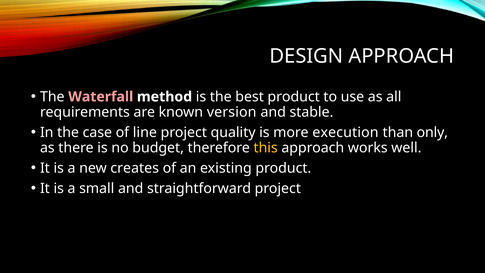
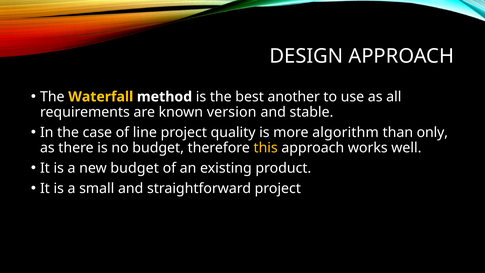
Waterfall colour: pink -> yellow
best product: product -> another
execution: execution -> algorithm
new creates: creates -> budget
